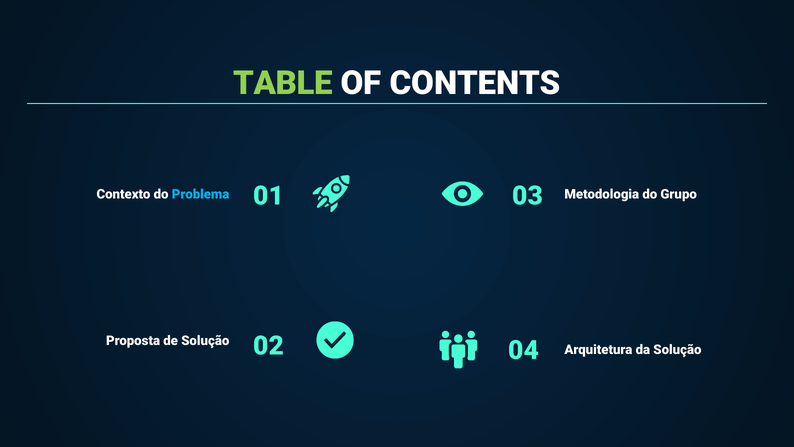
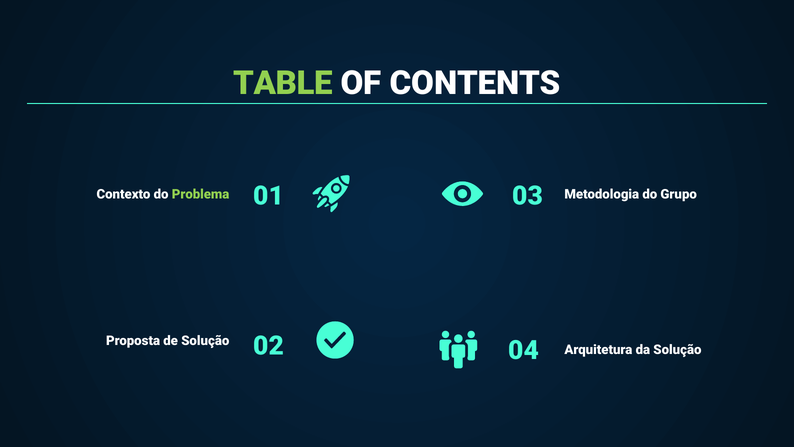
Problema colour: light blue -> light green
